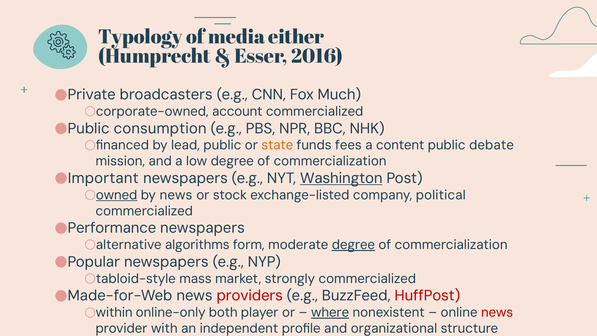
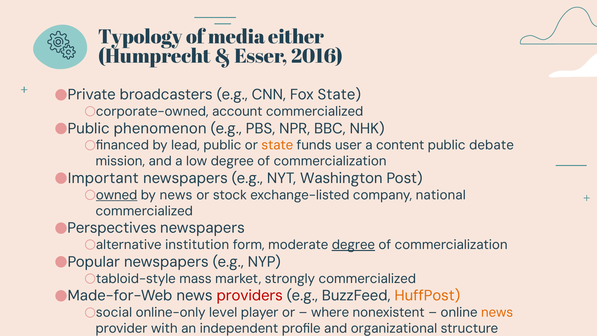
Fox Much: Much -> State
consumption: consumption -> phenomenon
fees: fees -> user
Washington underline: present -> none
political: political -> national
Performance: Performance -> Perspectives
algorithms: algorithms -> institution
HuffPost colour: red -> orange
within: within -> social
both: both -> level
where underline: present -> none
news at (497, 312) colour: red -> orange
